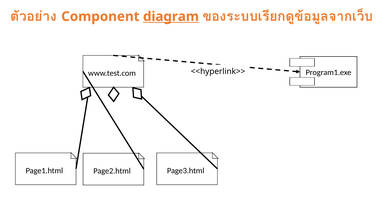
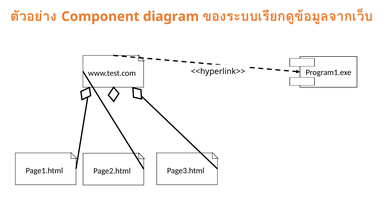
diagram underline: present -> none
